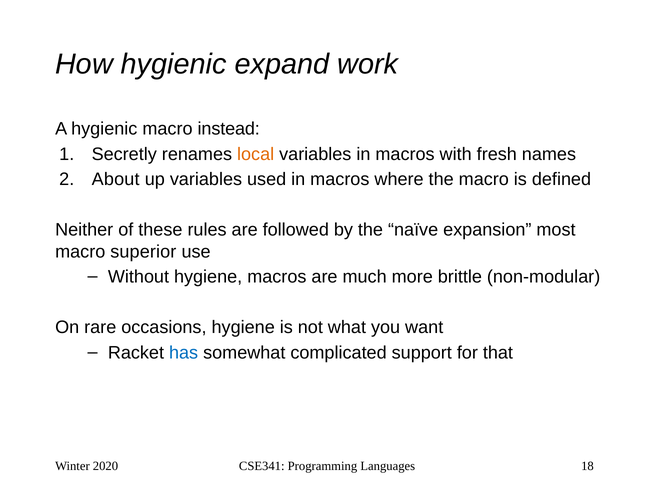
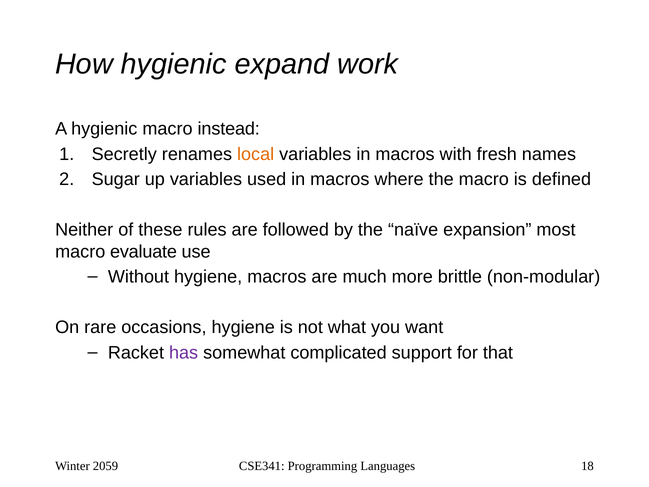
About: About -> Sugar
superior: superior -> evaluate
has colour: blue -> purple
2020: 2020 -> 2059
